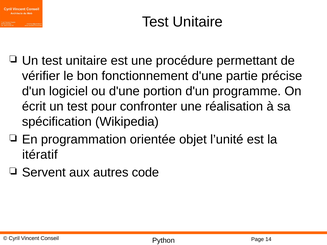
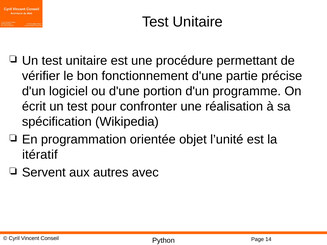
code: code -> avec
